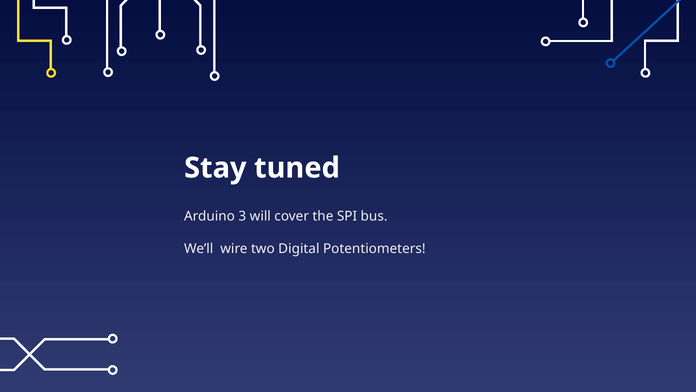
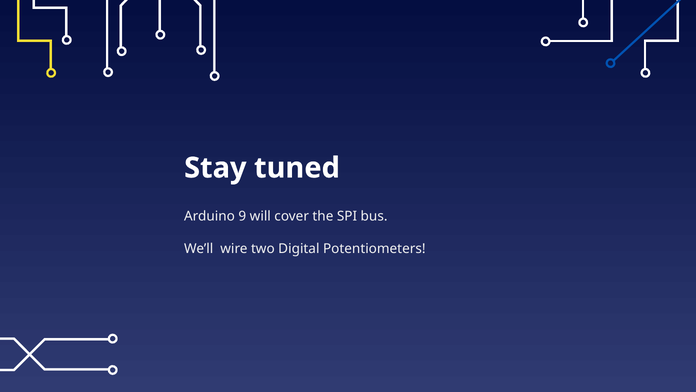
3: 3 -> 9
